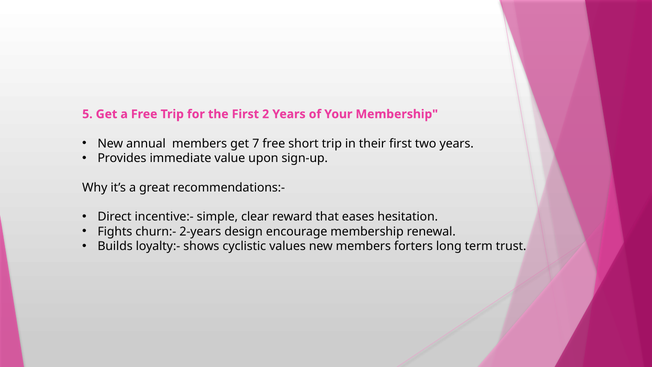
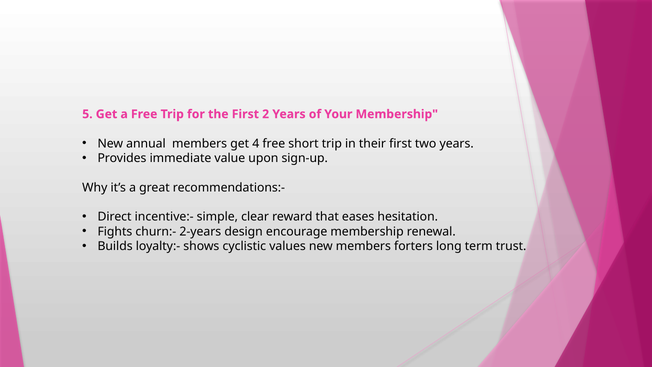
7: 7 -> 4
